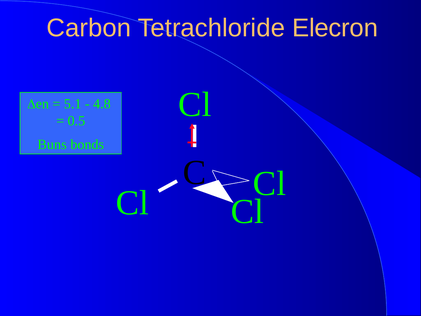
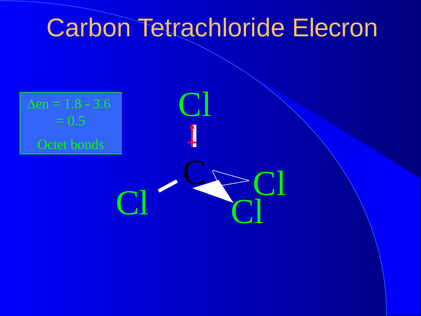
5.1: 5.1 -> 1.8
4.8: 4.8 -> 3.6
Buns: Buns -> Octet
